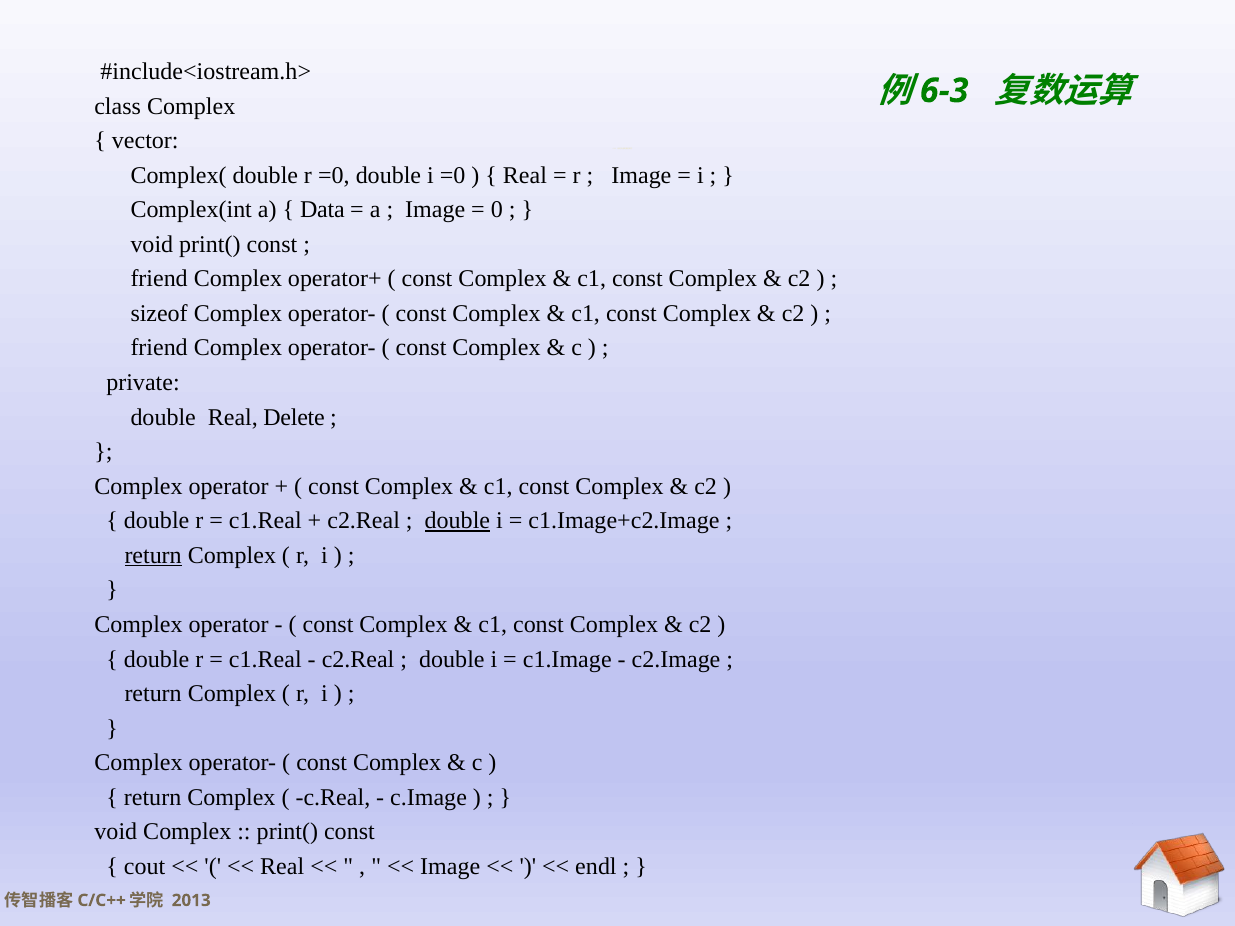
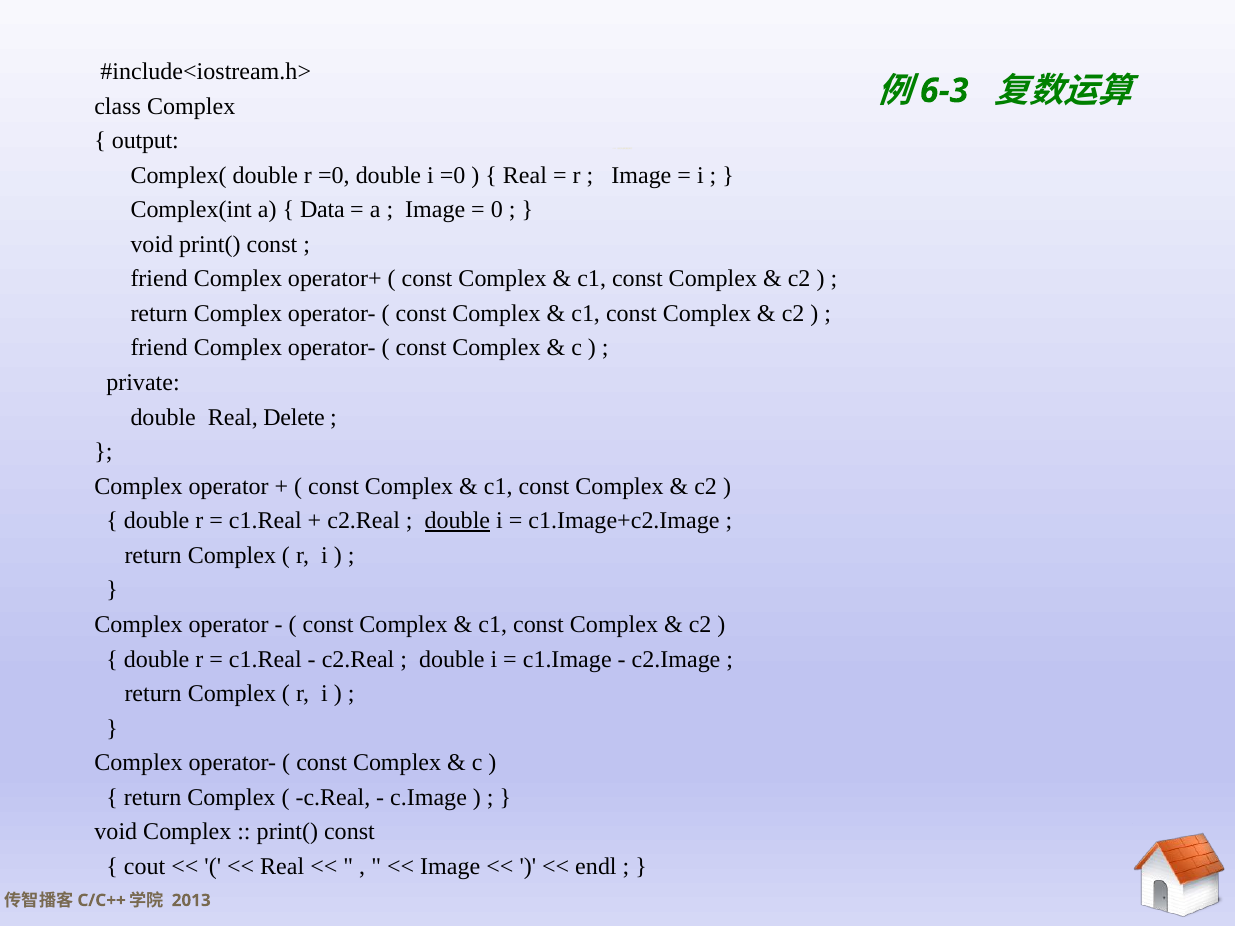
vector: vector -> output
sizeof at (159, 314): sizeof -> return
return at (153, 556) underline: present -> none
